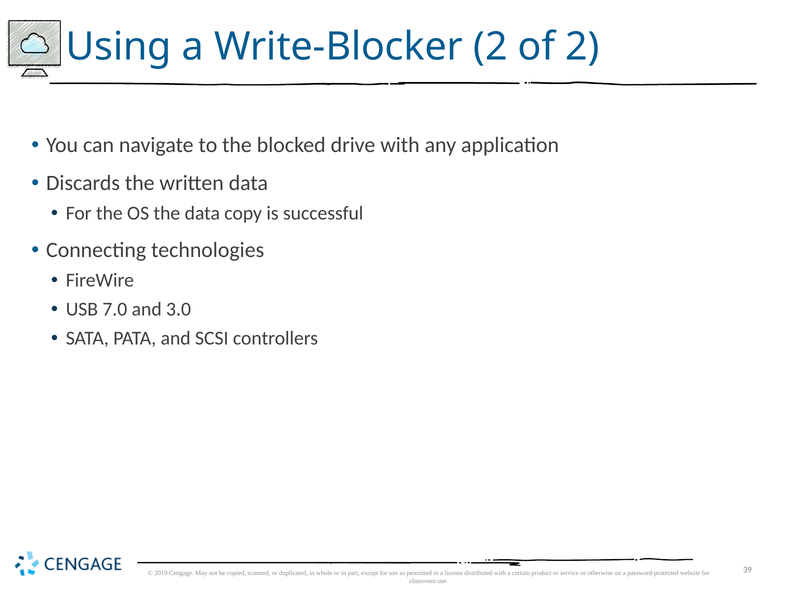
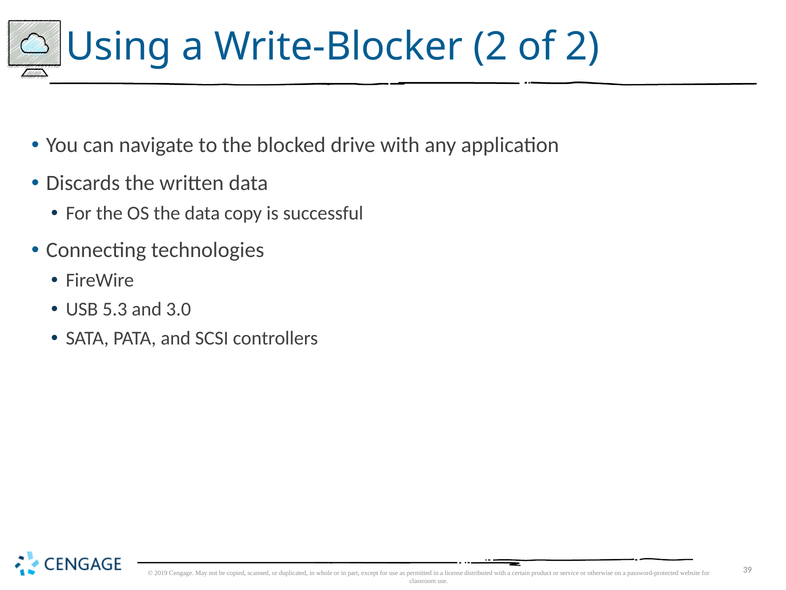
7.0: 7.0 -> 5.3
